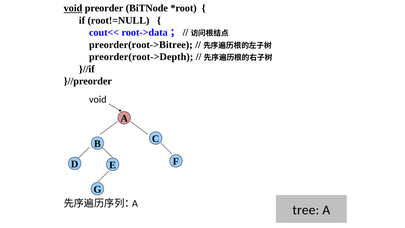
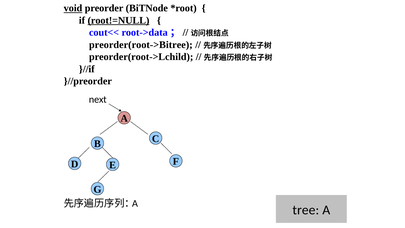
root!=NULL underline: none -> present
preorder(root->Depth: preorder(root->Depth -> preorder(root->Lchild
void at (98, 99): void -> next
